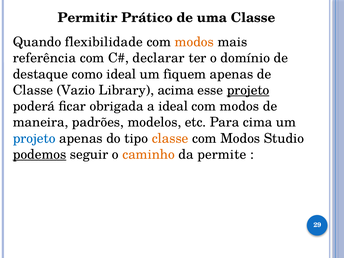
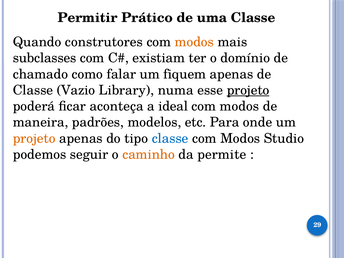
flexibilidade: flexibilidade -> construtores
referência: referência -> subclasses
declarar: declarar -> existiam
destaque: destaque -> chamado
como ideal: ideal -> falar
acima: acima -> numa
obrigada: obrigada -> aconteça
cima: cima -> onde
projeto at (34, 138) colour: blue -> orange
classe at (170, 138) colour: orange -> blue
podemos underline: present -> none
